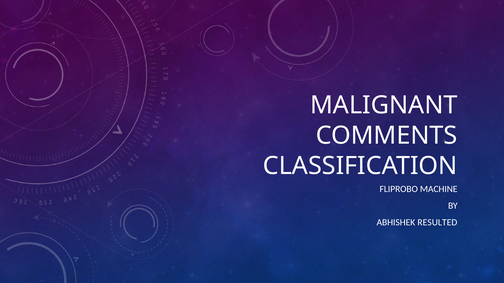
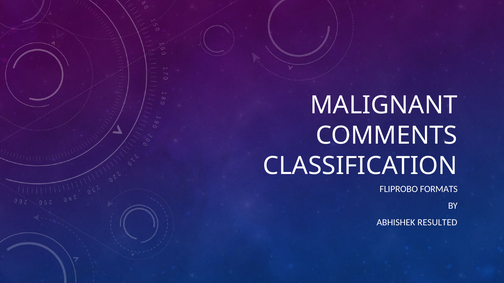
MACHINE: MACHINE -> FORMATS
